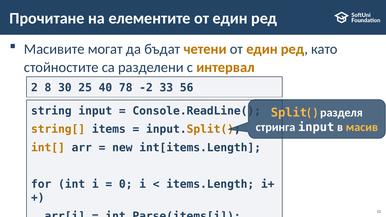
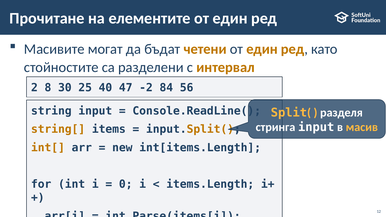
78: 78 -> 47
33: 33 -> 84
